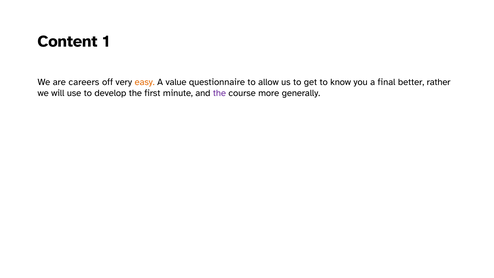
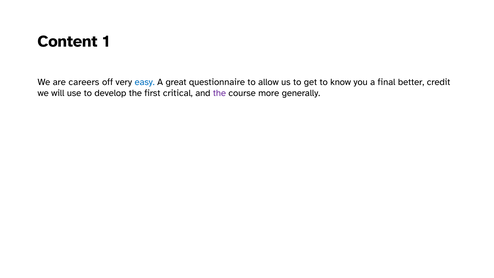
easy colour: orange -> blue
value: value -> great
rather: rather -> credit
minute: minute -> critical
